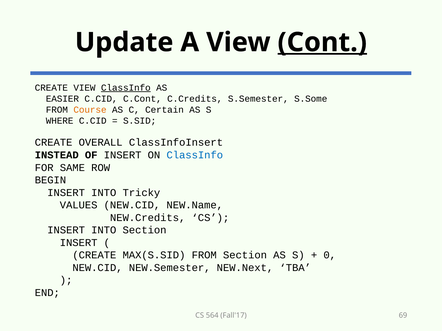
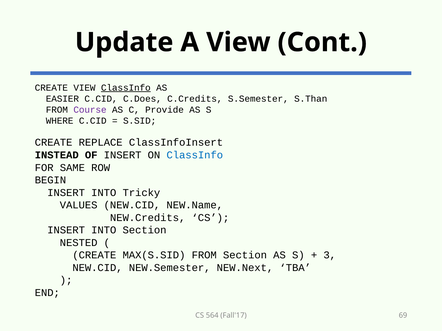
Cont underline: present -> none
C.Cont: C.Cont -> C.Does
S.Some: S.Some -> S.Than
Course colour: orange -> purple
Certain: Certain -> Provide
OVERALL: OVERALL -> REPLACE
INSERT at (79, 243): INSERT -> NESTED
0: 0 -> 3
